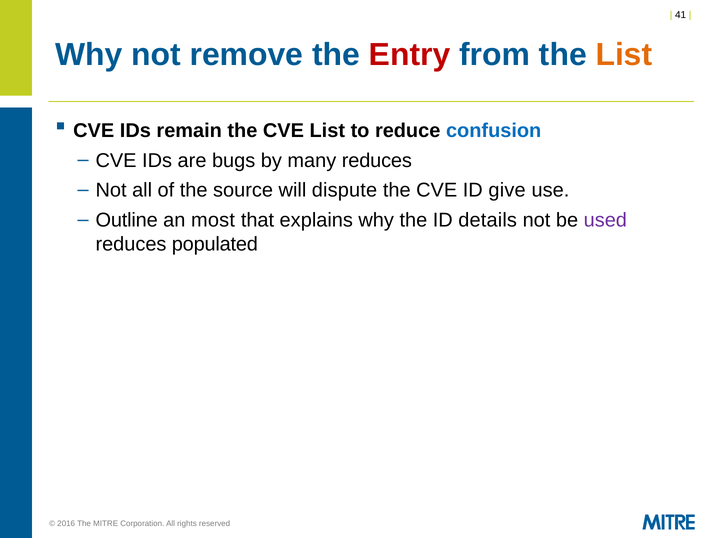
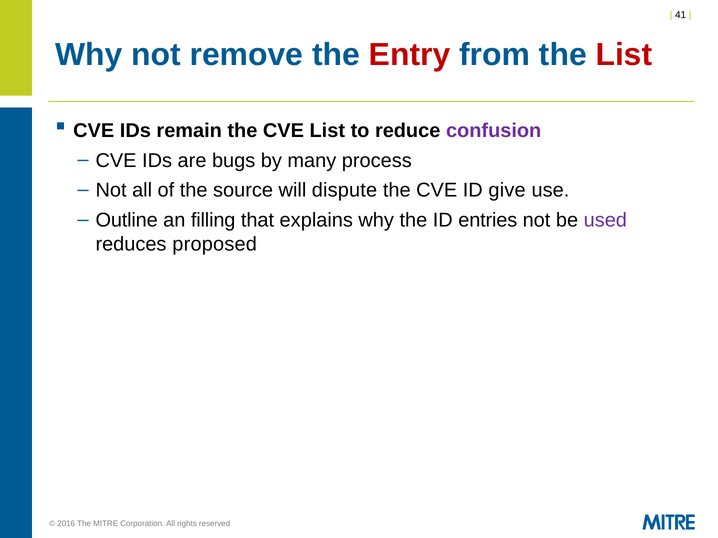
List at (624, 55) colour: orange -> red
confusion colour: blue -> purple
many reduces: reduces -> process
most: most -> filling
details: details -> entries
populated: populated -> proposed
